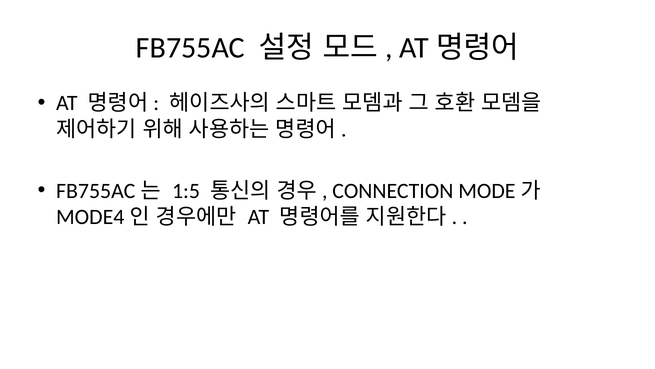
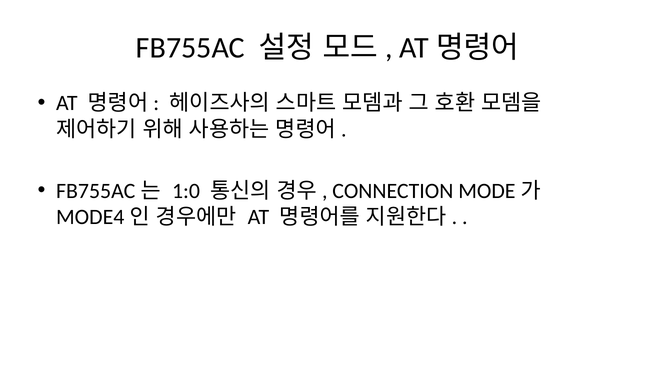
1:5: 1:5 -> 1:0
